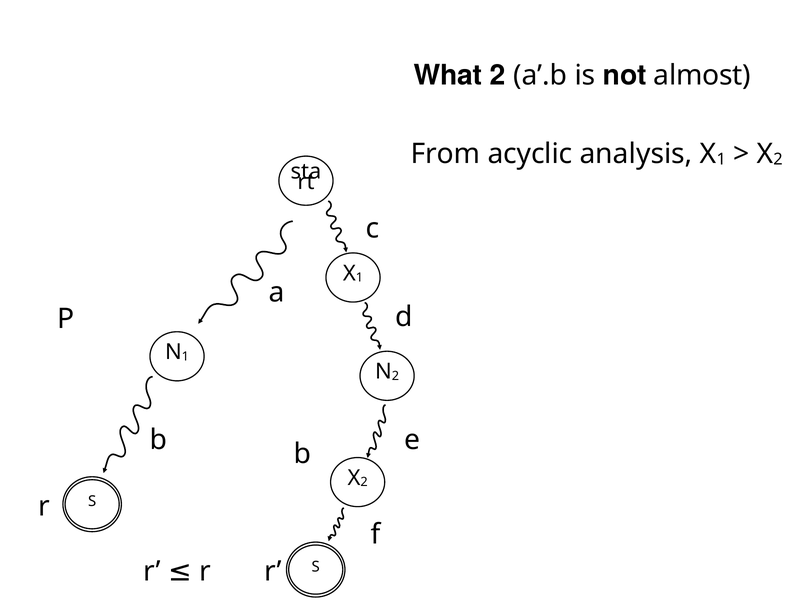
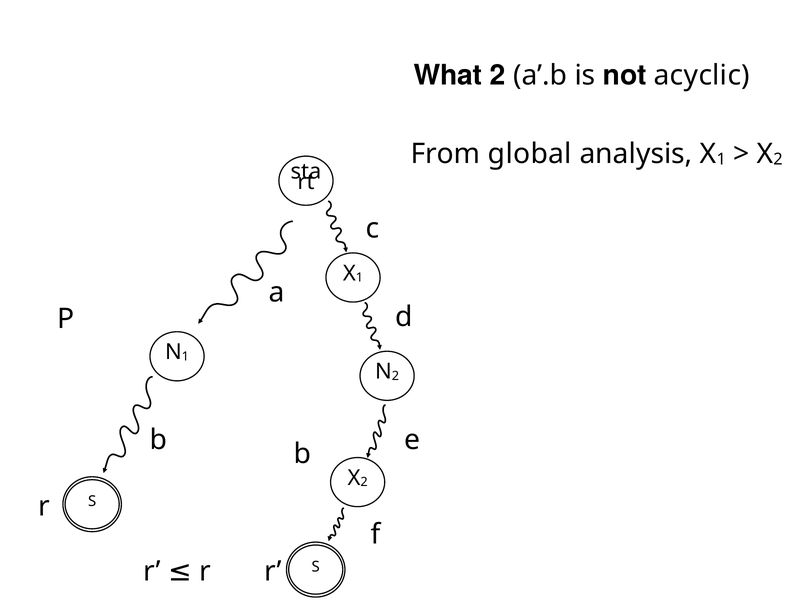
almost: almost -> acyclic
acyclic: acyclic -> global
